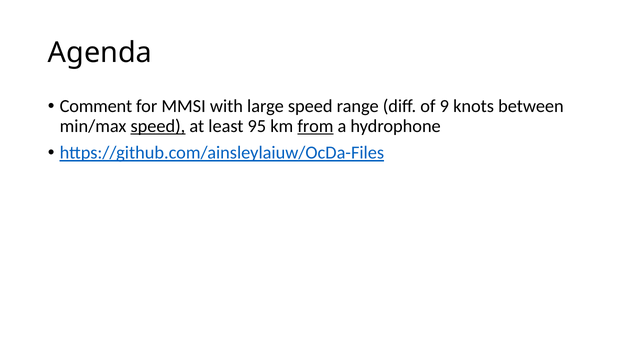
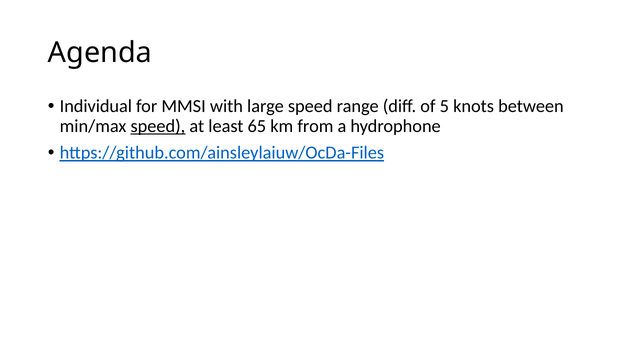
Comment: Comment -> Individual
9: 9 -> 5
95: 95 -> 65
from underline: present -> none
